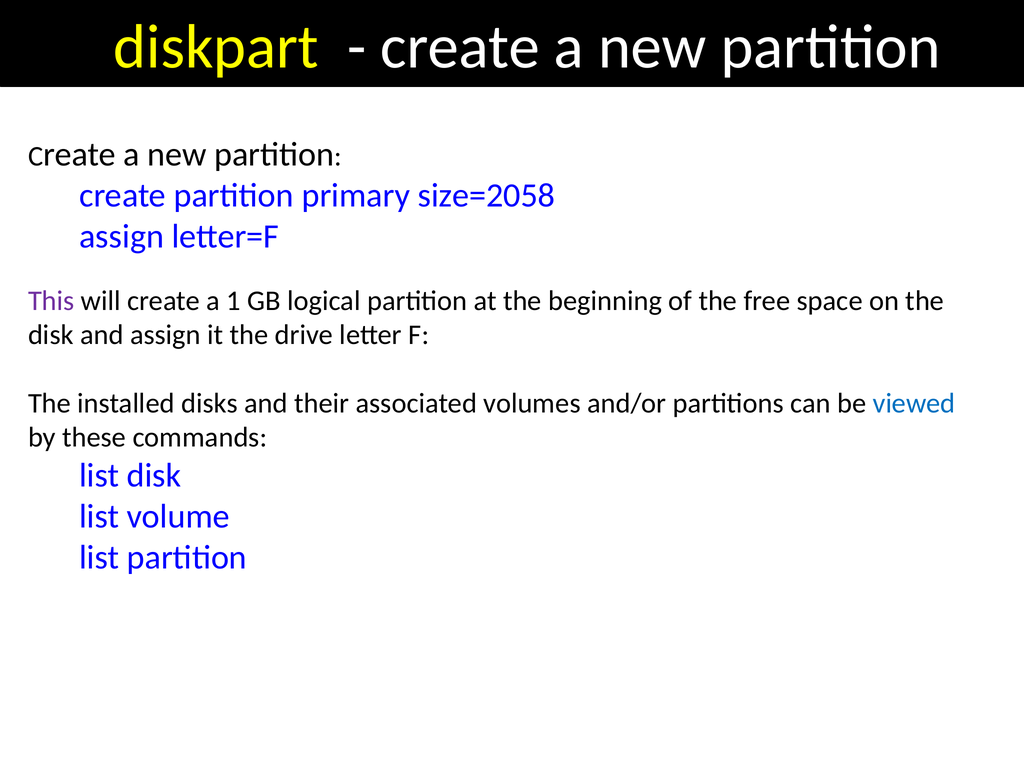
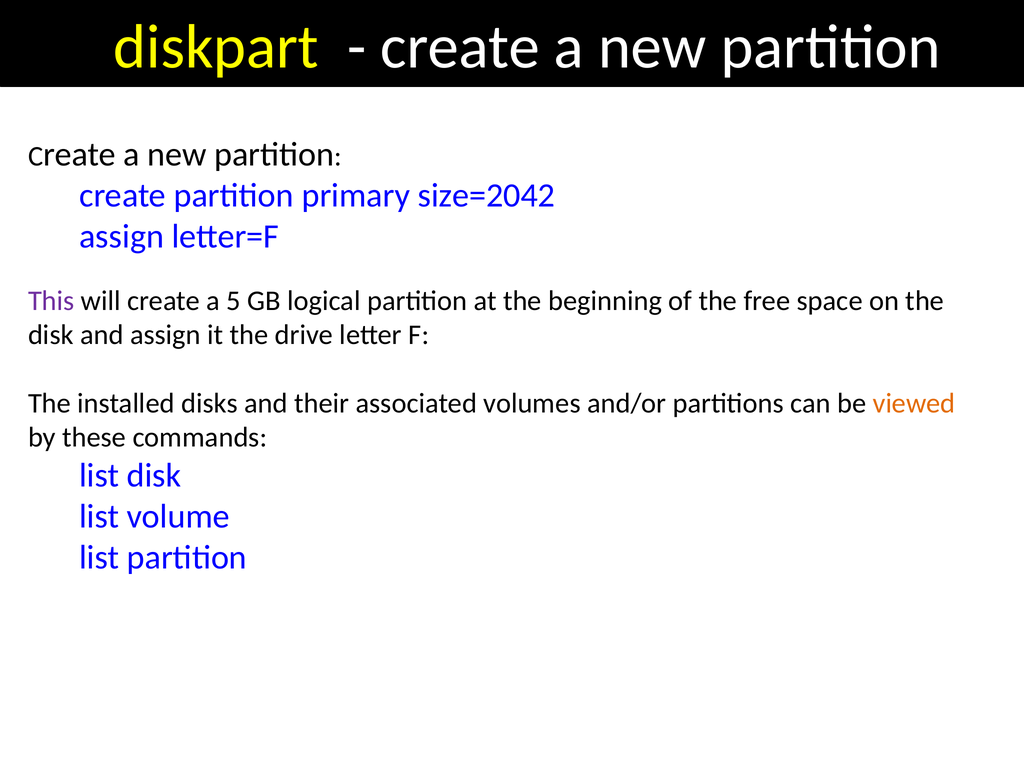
size=2058: size=2058 -> size=2042
1: 1 -> 5
viewed colour: blue -> orange
